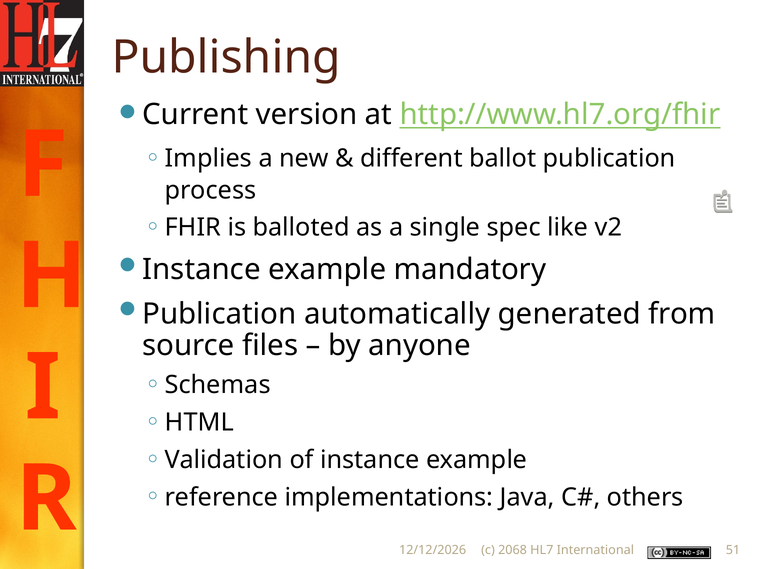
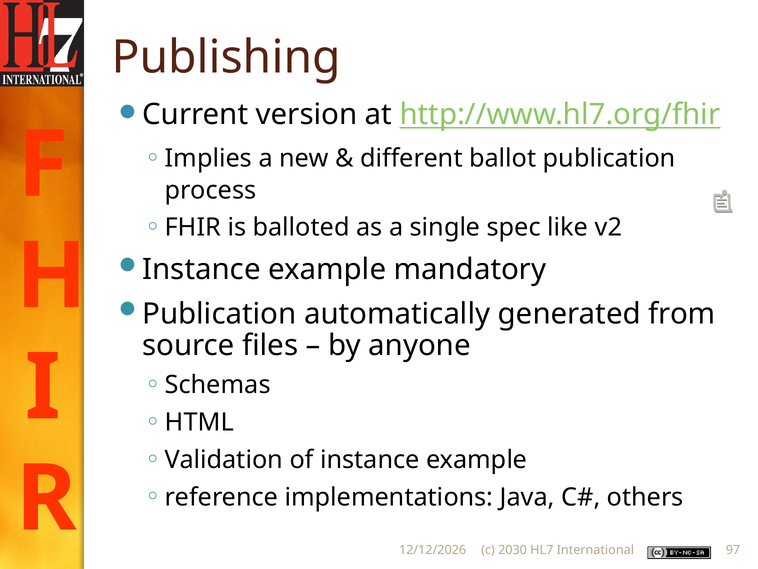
2068: 2068 -> 2030
51: 51 -> 97
